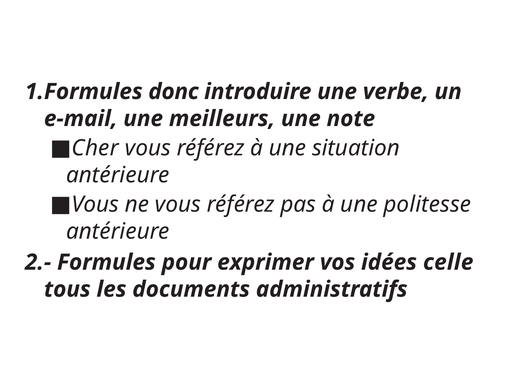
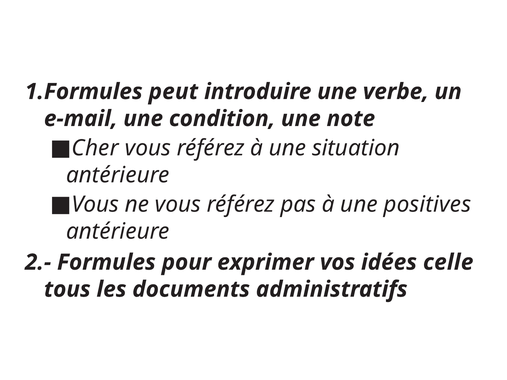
donc: donc -> peut
meilleurs: meilleurs -> condition
politesse: politesse -> positives
